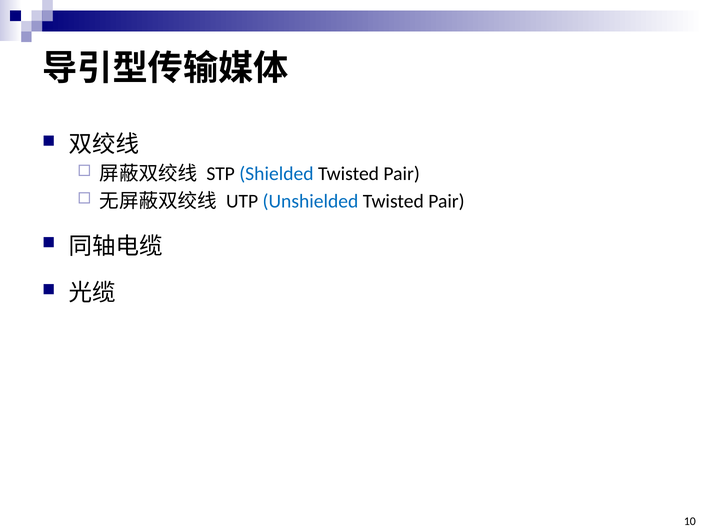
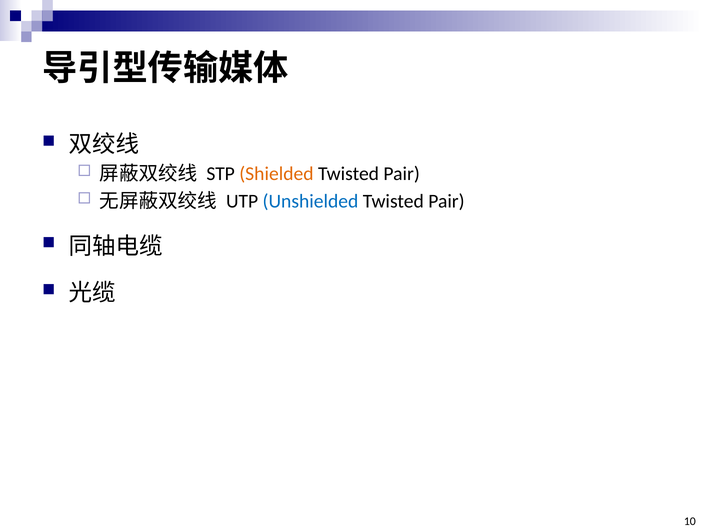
Shielded colour: blue -> orange
